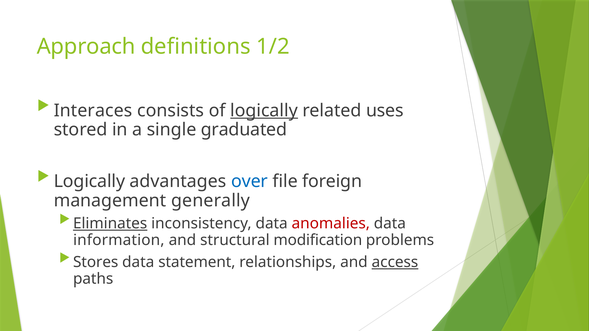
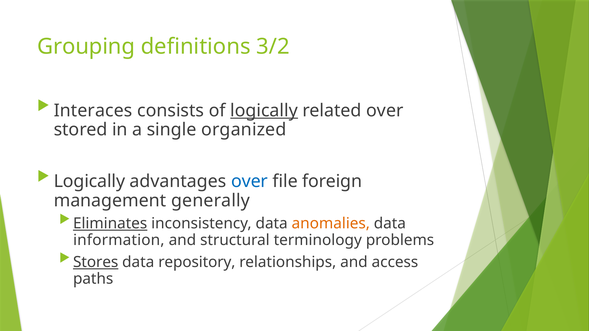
Approach: Approach -> Grouping
1/2: 1/2 -> 3/2
related uses: uses -> over
graduated: graduated -> organized
anomalies colour: red -> orange
modification: modification -> terminology
Stores underline: none -> present
statement: statement -> repository
access underline: present -> none
